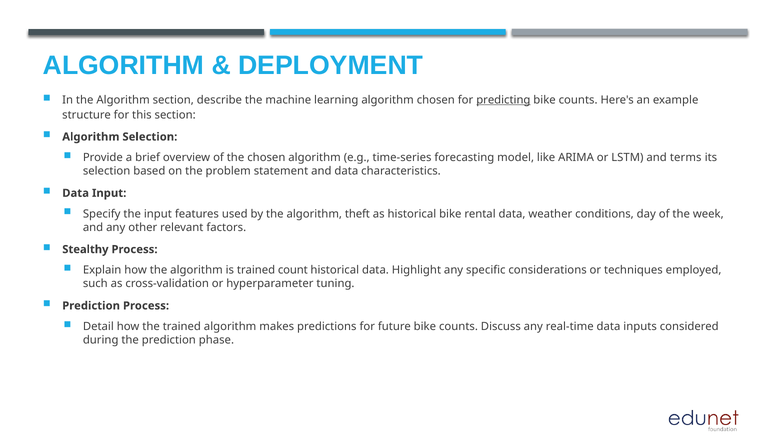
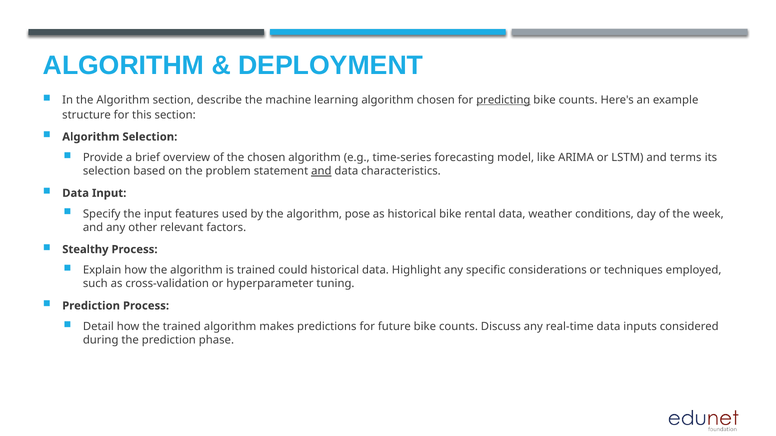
and at (321, 171) underline: none -> present
theft: theft -> pose
count: count -> could
